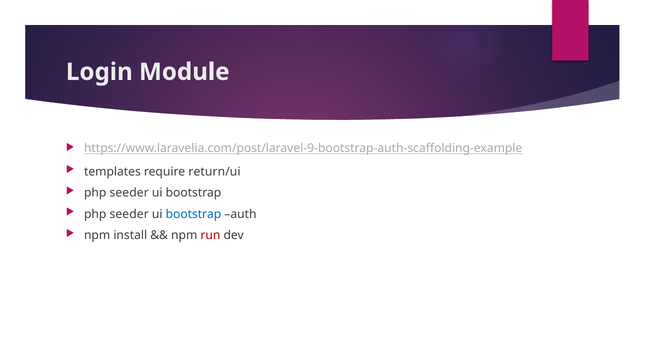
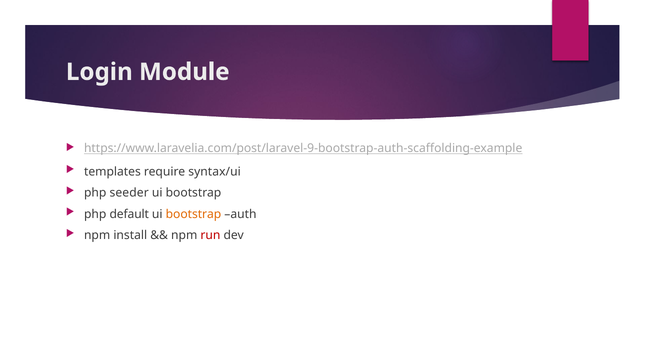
return/ui: return/ui -> syntax/ui
seeder at (129, 214): seeder -> default
bootstrap at (193, 214) colour: blue -> orange
